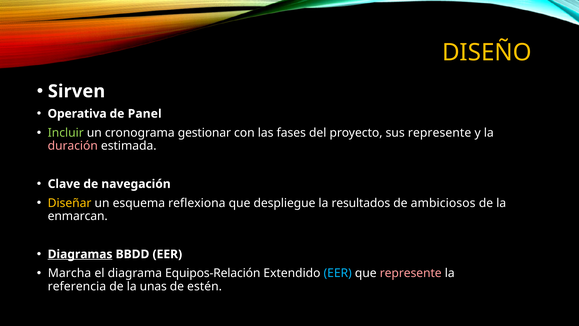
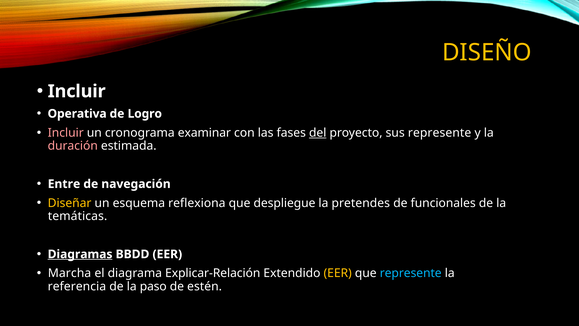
Sirven at (77, 91): Sirven -> Incluir
Panel: Panel -> Logro
Incluir at (66, 133) colour: light green -> pink
gestionar: gestionar -> examinar
del underline: none -> present
Clave: Clave -> Entre
resultados: resultados -> pretendes
ambiciosos: ambiciosos -> funcionales
enmarcan: enmarcan -> temáticas
Equipos-Relación: Equipos-Relación -> Explicar-Relación
EER at (338, 273) colour: light blue -> yellow
represente at (411, 273) colour: pink -> light blue
unas: unas -> paso
